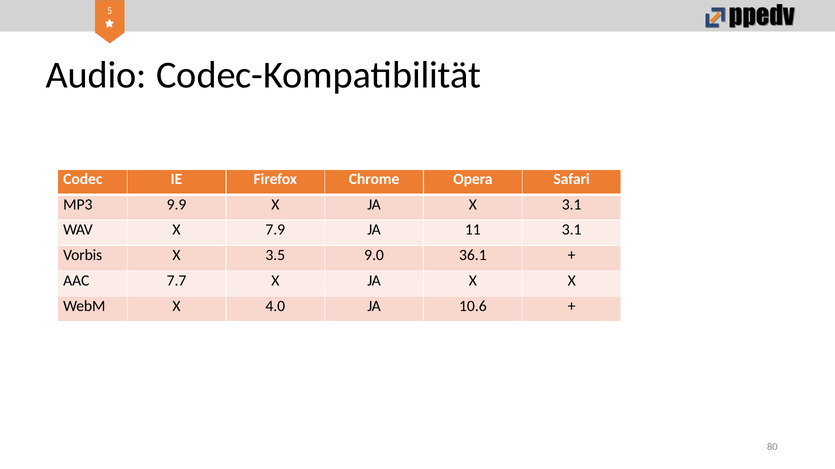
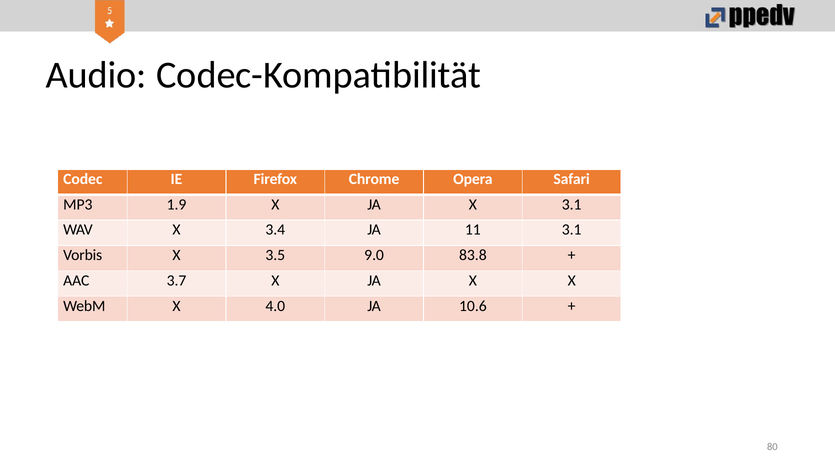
9.9: 9.9 -> 1.9
7.9: 7.9 -> 3.4
36.1: 36.1 -> 83.8
7.7: 7.7 -> 3.7
